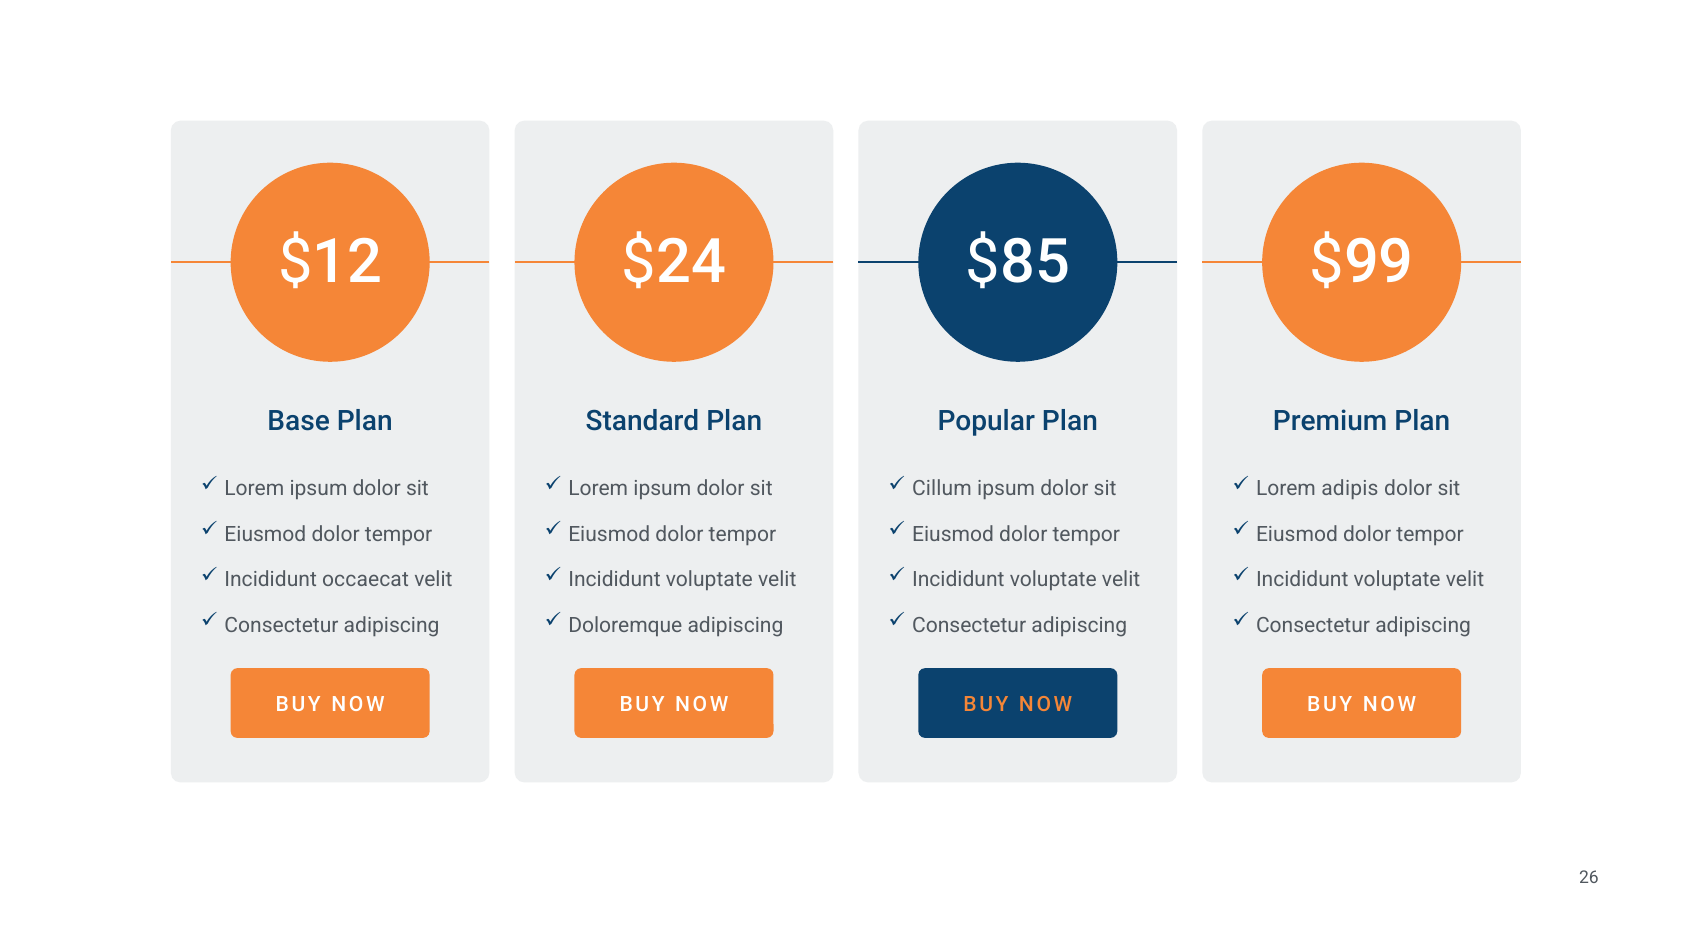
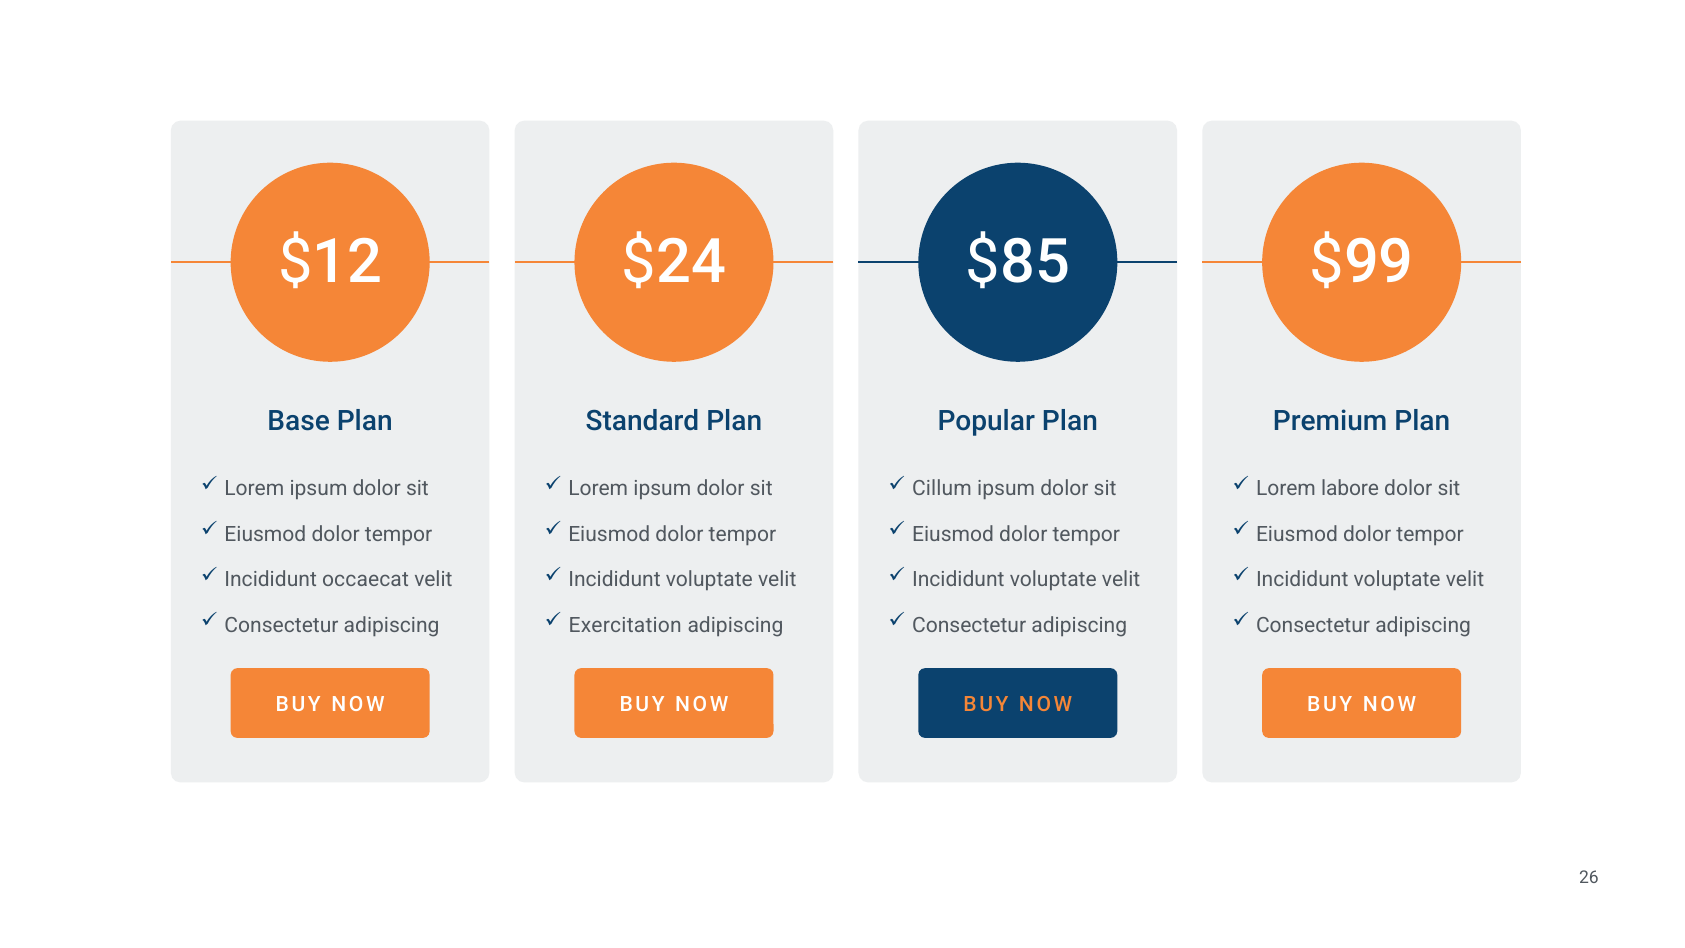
adipis: adipis -> labore
Doloremque: Doloremque -> Exercitation
